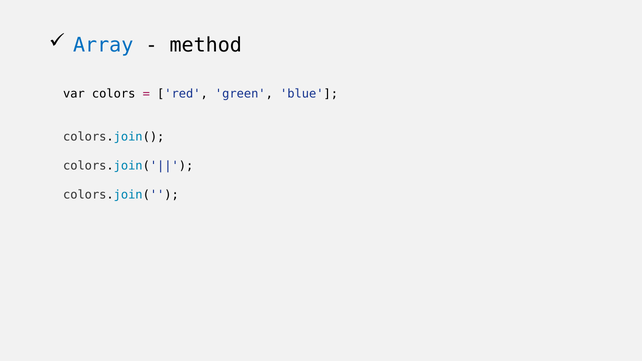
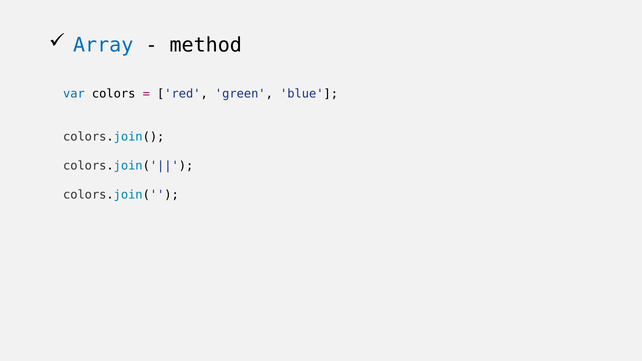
var colour: black -> blue
